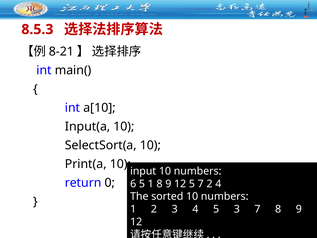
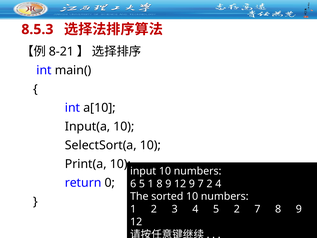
12 5: 5 -> 9
5 3: 3 -> 2
